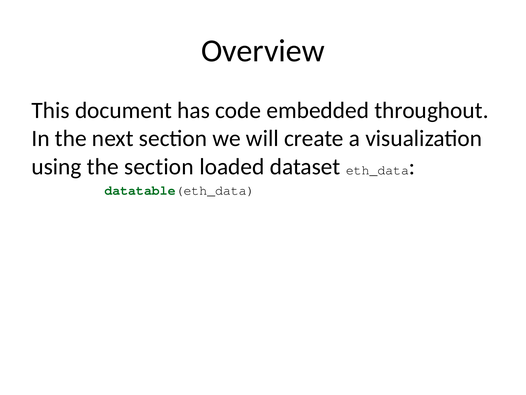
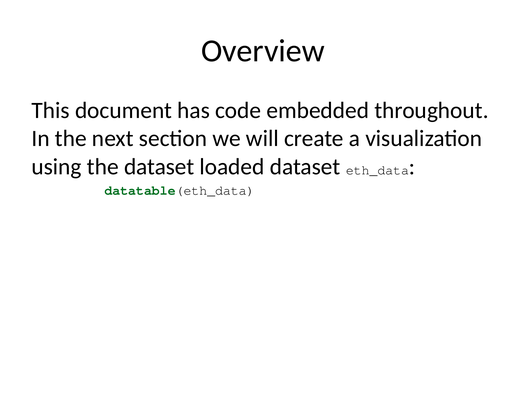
the section: section -> dataset
